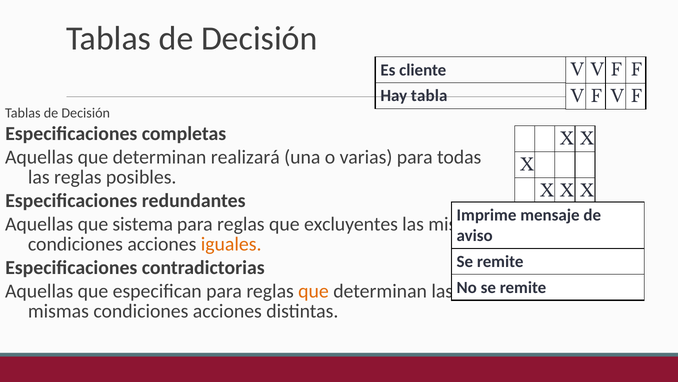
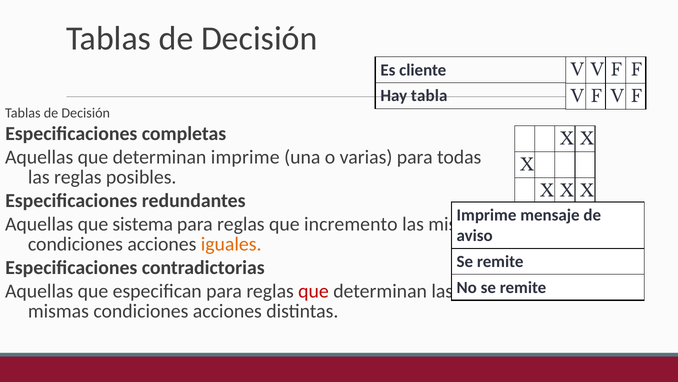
determinan realizará: realizará -> imprime
excluyentes: excluyentes -> incremento
que at (314, 291) colour: orange -> red
